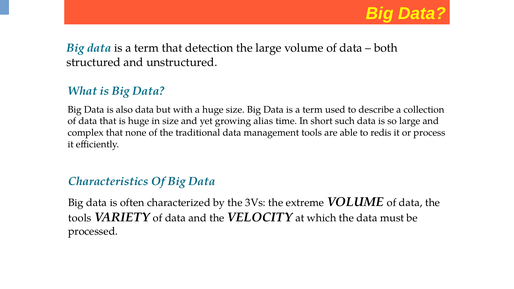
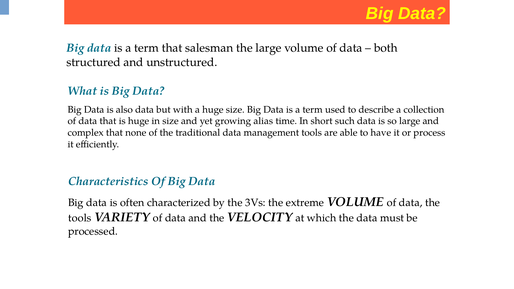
detection: detection -> salesman
redis: redis -> have
